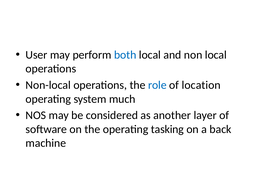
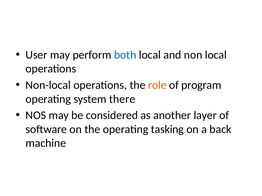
role colour: blue -> orange
location: location -> program
much: much -> there
